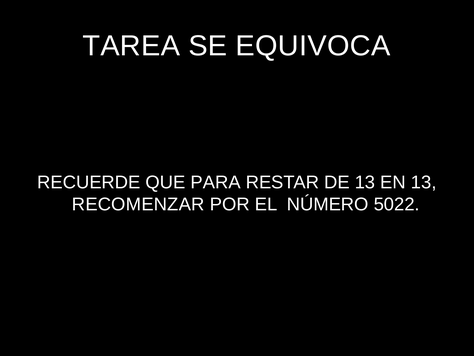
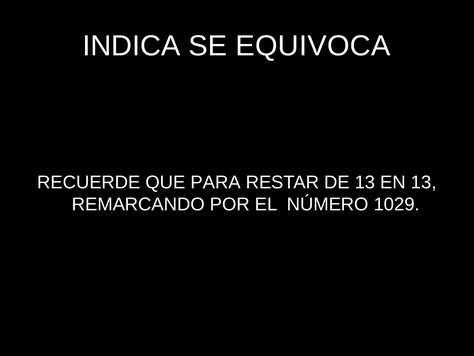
TAREA: TAREA -> INDICA
RECOMENZAR: RECOMENZAR -> REMARCANDO
5022: 5022 -> 1029
